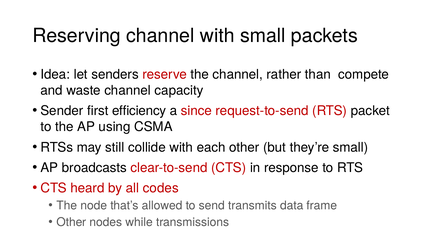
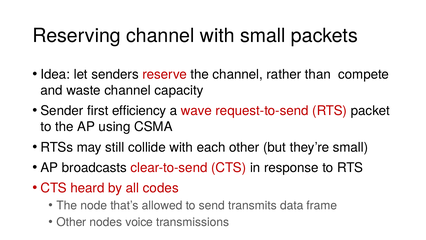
since: since -> wave
while: while -> voice
